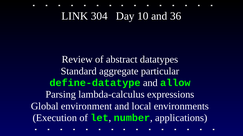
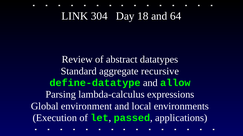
10: 10 -> 18
36: 36 -> 64
particular: particular -> recursive
number: number -> passed
